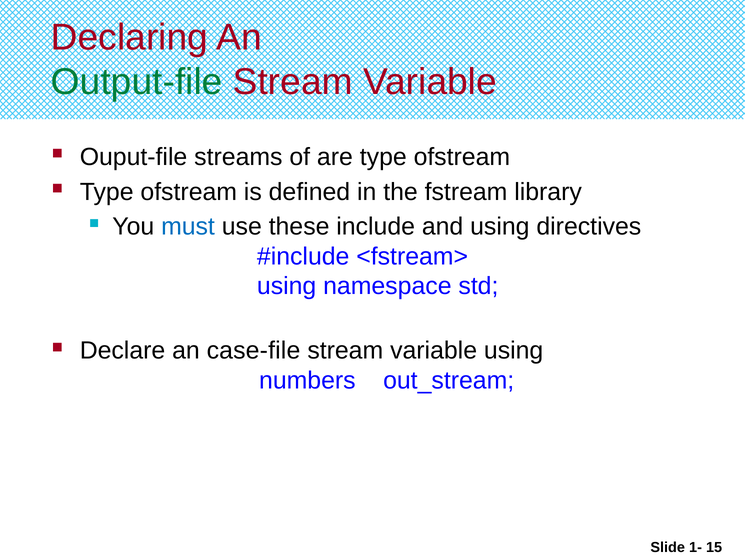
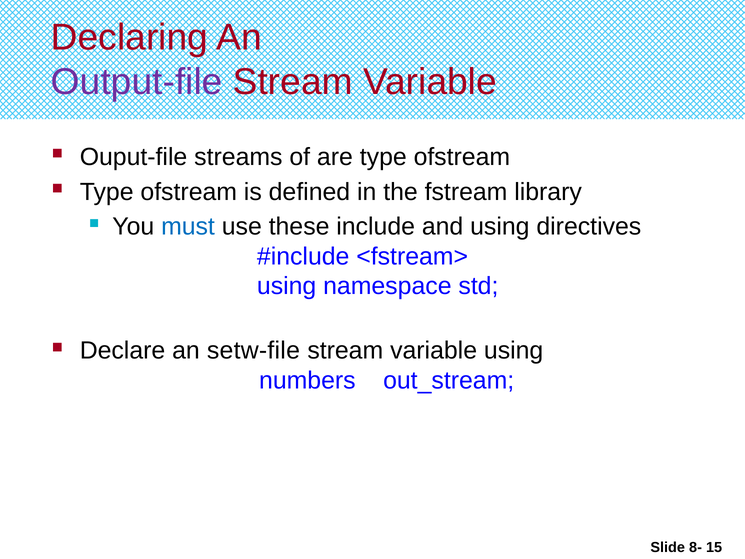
Output-file colour: green -> purple
case-file: case-file -> setw-file
1-: 1- -> 8-
